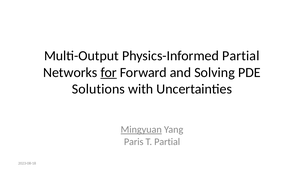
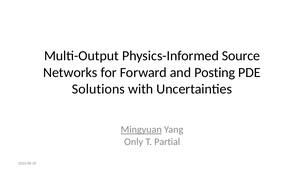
Physics-Informed Partial: Partial -> Source
for underline: present -> none
Solving: Solving -> Posting
Paris: Paris -> Only
